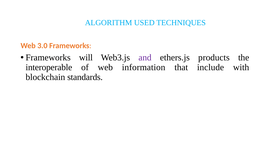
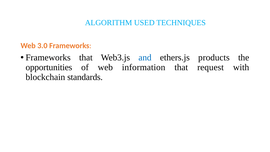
Frameworks will: will -> that
and colour: purple -> blue
interoperable: interoperable -> opportunities
include: include -> request
